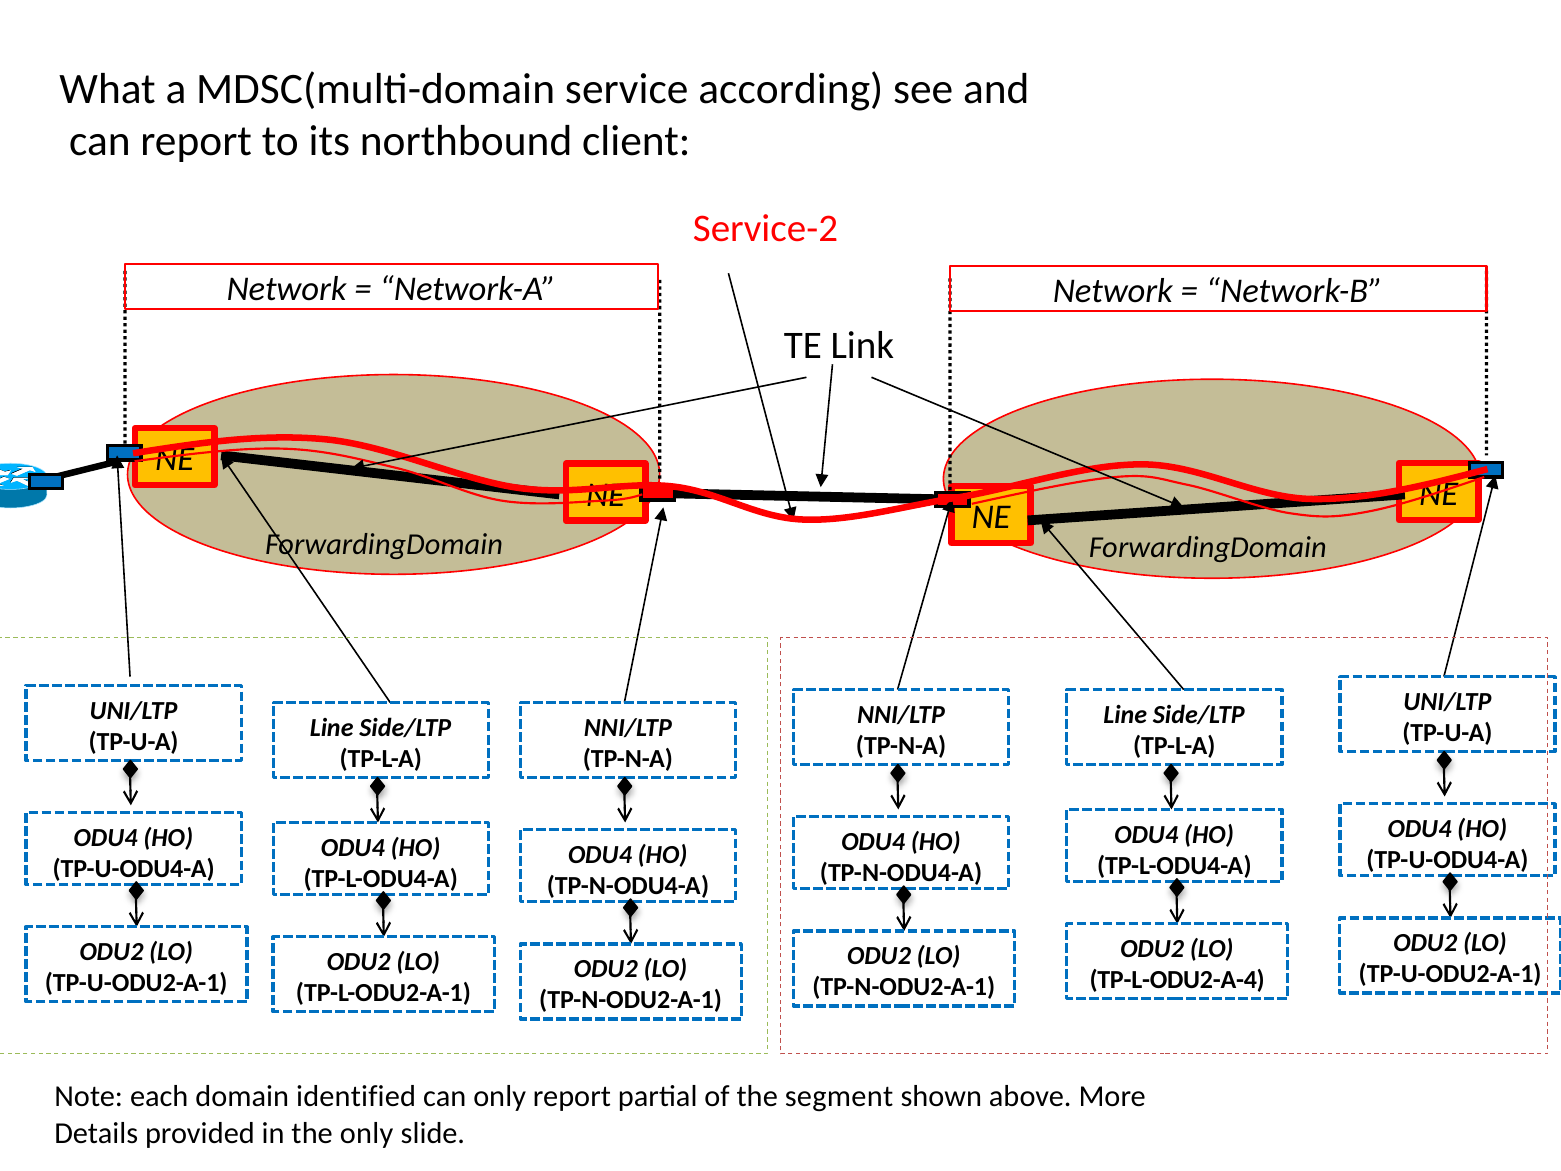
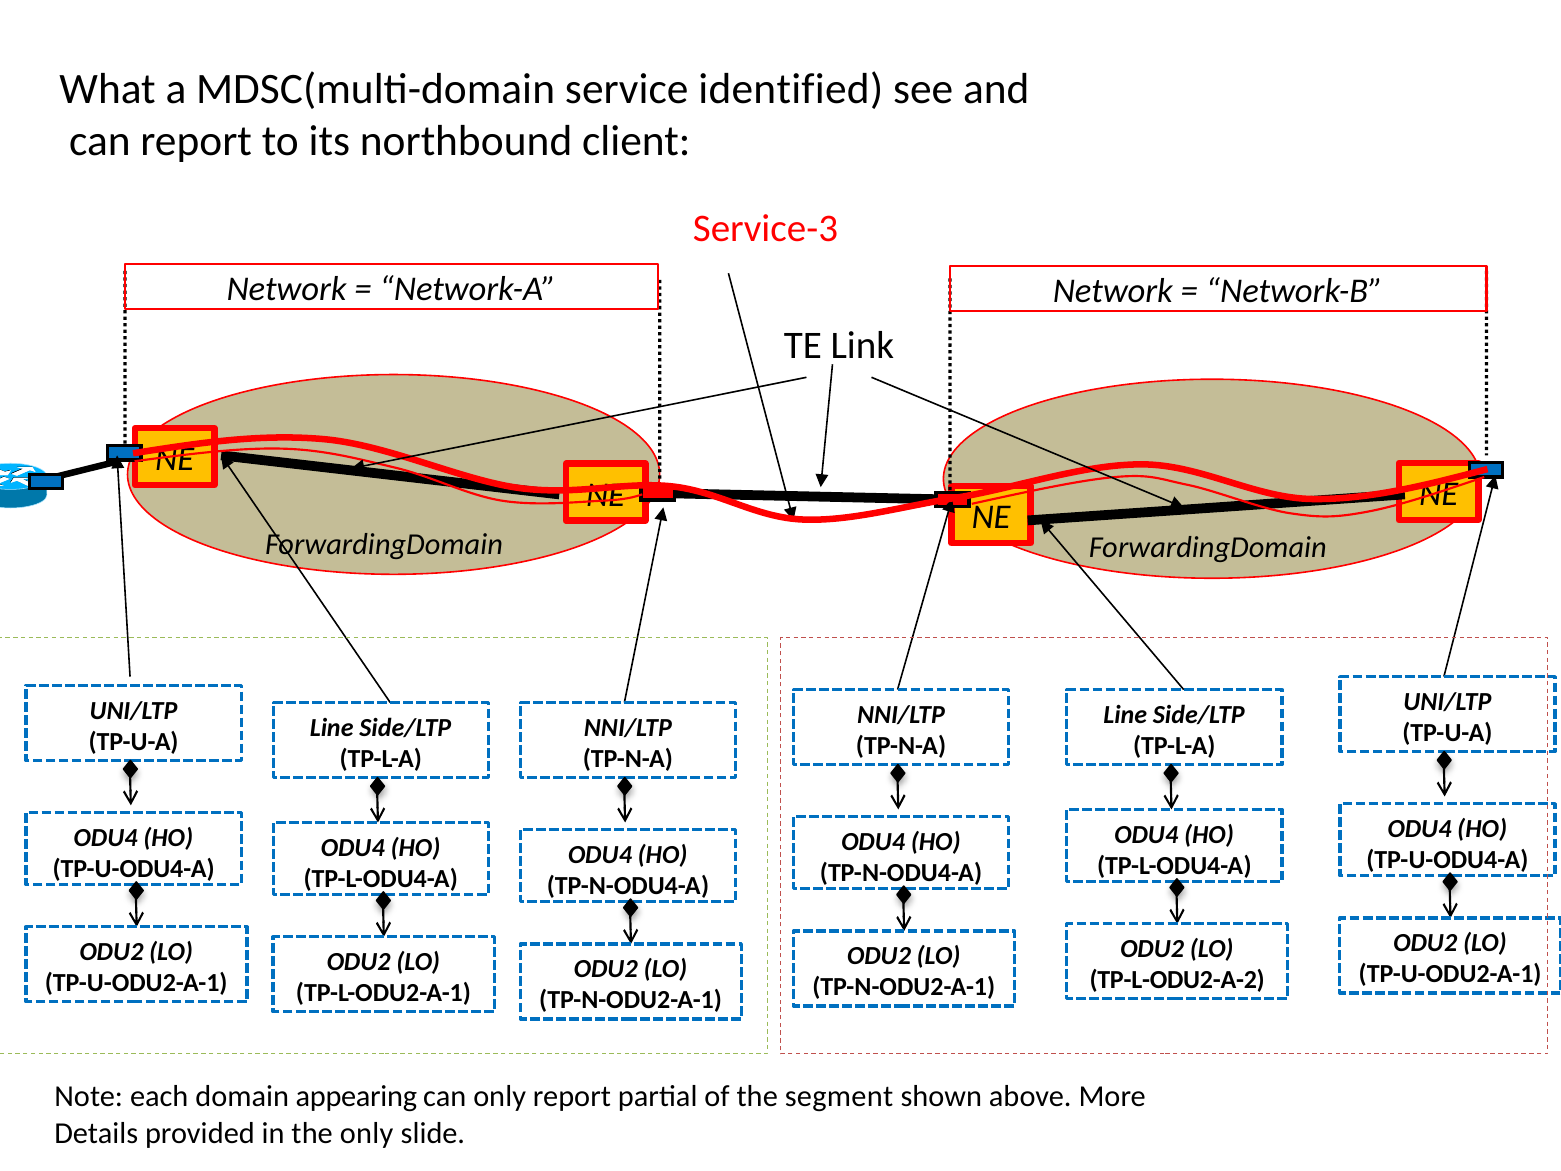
according: according -> identified
Service-2: Service-2 -> Service-3
TP-L-ODU2-A-4: TP-L-ODU2-A-4 -> TP-L-ODU2-A-2
identified: identified -> appearing
